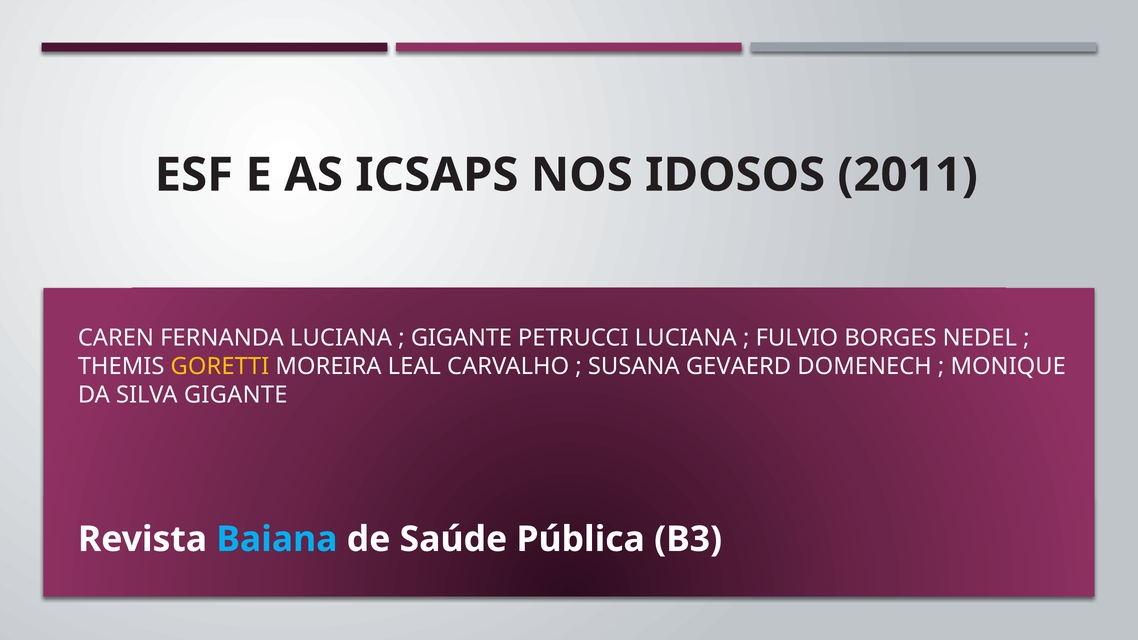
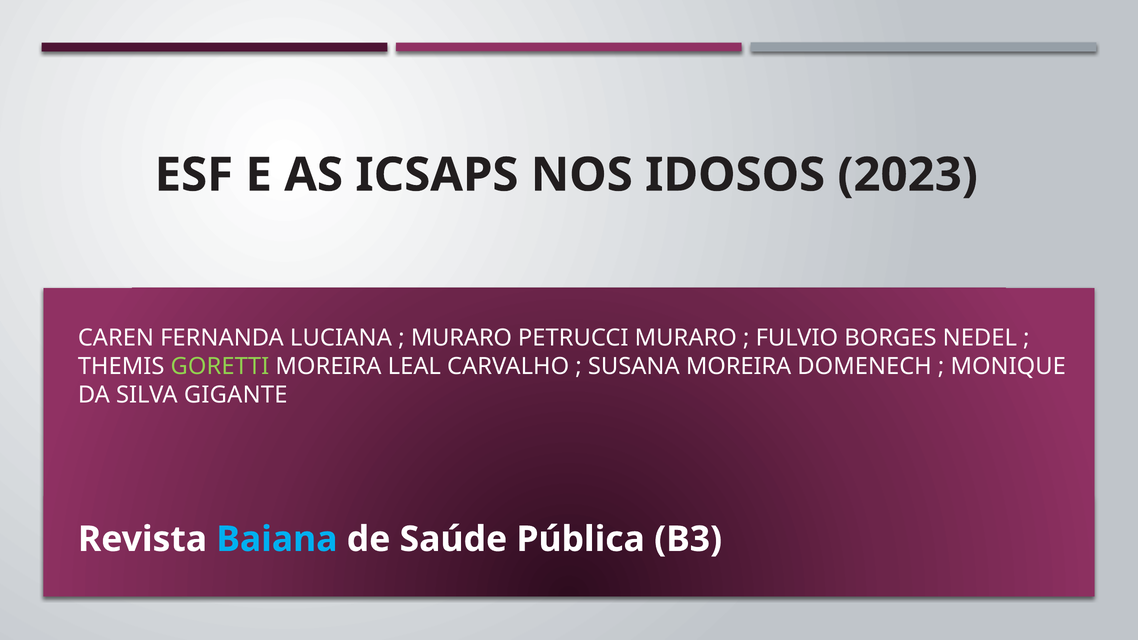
2011: 2011 -> 2023
GIGANTE at (461, 338): GIGANTE -> MURARO
PETRUCCI LUCIANA: LUCIANA -> MURARO
GORETTI colour: yellow -> light green
SUSANA GEVAERD: GEVAERD -> MOREIRA
